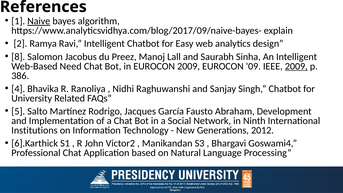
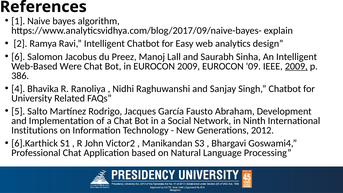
Naive underline: present -> none
8: 8 -> 6
Need: Need -> Were
